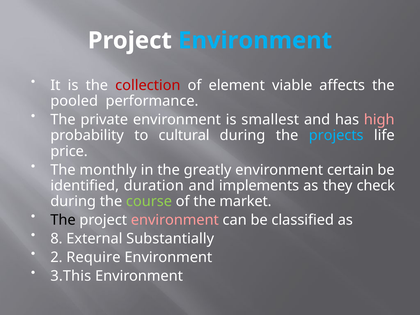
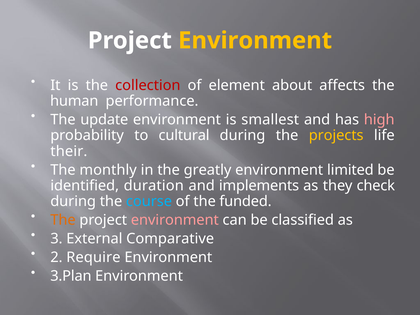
Environment at (255, 41) colour: light blue -> yellow
viable: viable -> about
pooled: pooled -> human
private: private -> update
projects colour: light blue -> yellow
price: price -> their
certain: certain -> limited
course colour: light green -> light blue
market: market -> funded
The at (63, 220) colour: black -> orange
8: 8 -> 3
Substantially: Substantially -> Comparative
3.This: 3.This -> 3.Plan
